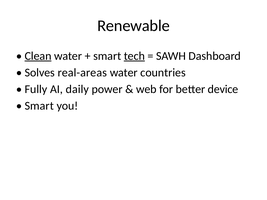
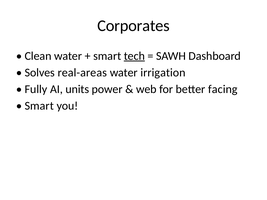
Renewable: Renewable -> Corporates
Clean underline: present -> none
countries: countries -> irrigation
daily: daily -> units
device: device -> facing
